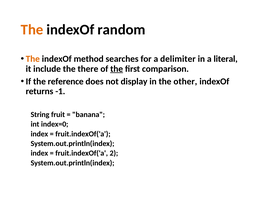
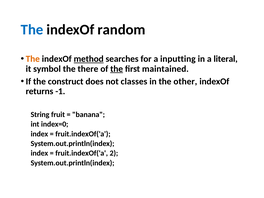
The at (32, 30) colour: orange -> blue
method underline: none -> present
delimiter: delimiter -> inputting
include: include -> symbol
comparison: comparison -> maintained
reference: reference -> construct
display: display -> classes
